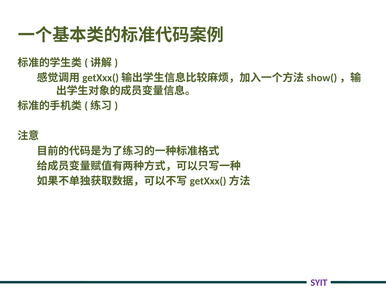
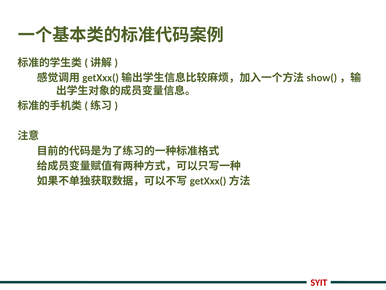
SYIT colour: purple -> red
